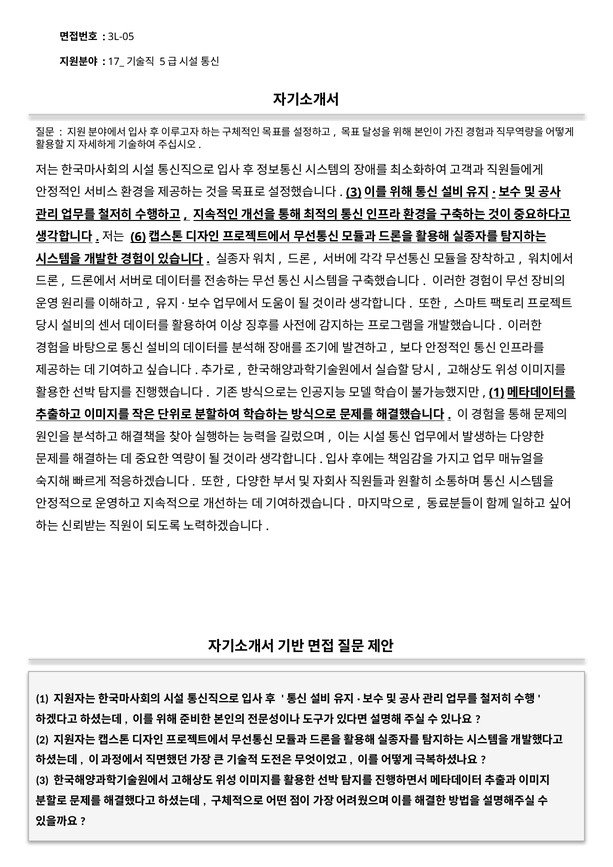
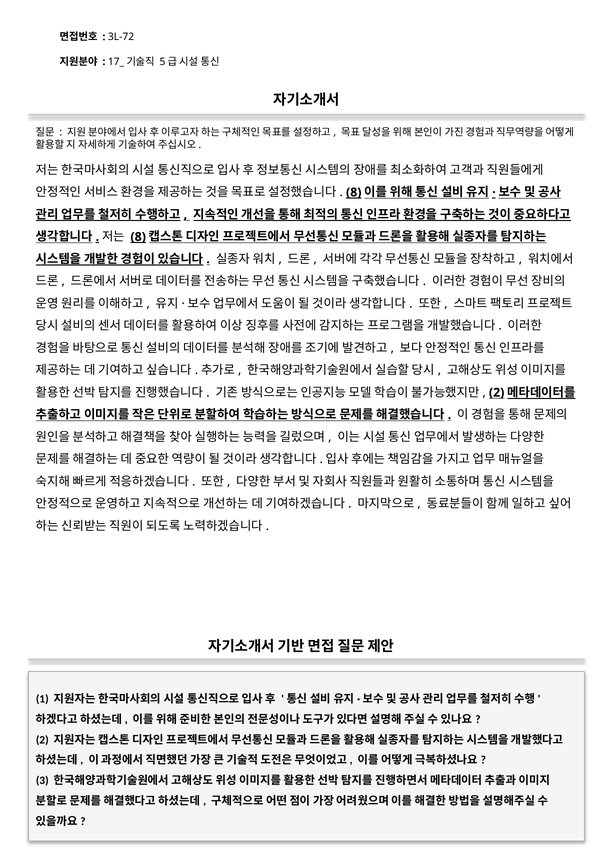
3L-05: 3L-05 -> 3L-72
3 at (354, 192): 3 -> 8
6 at (138, 237): 6 -> 8
1 at (497, 393): 1 -> 2
